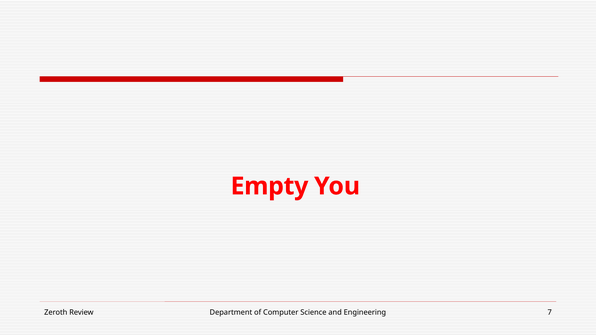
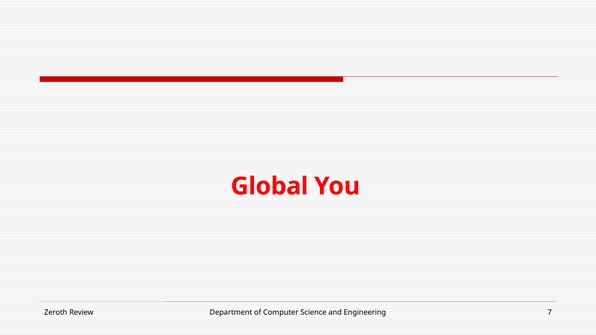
Empty: Empty -> Global
